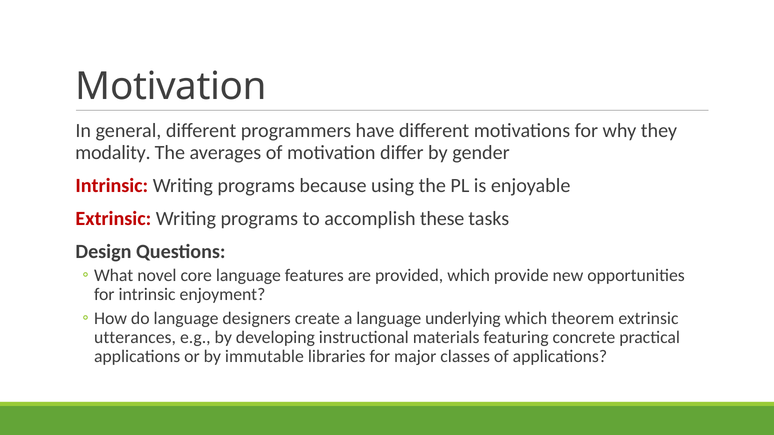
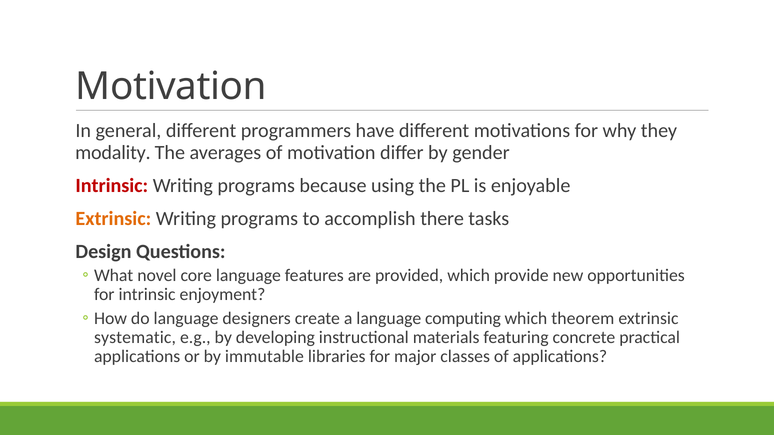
Extrinsic at (113, 219) colour: red -> orange
these: these -> there
underlying: underlying -> computing
utterances: utterances -> systematic
